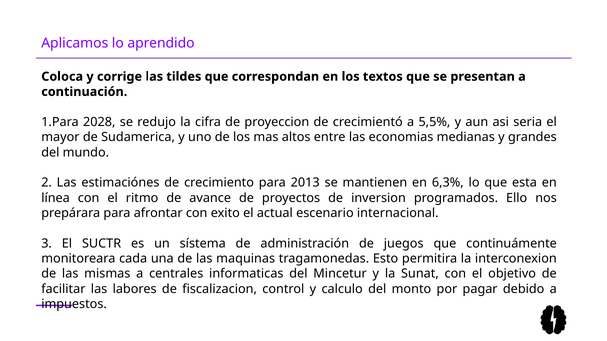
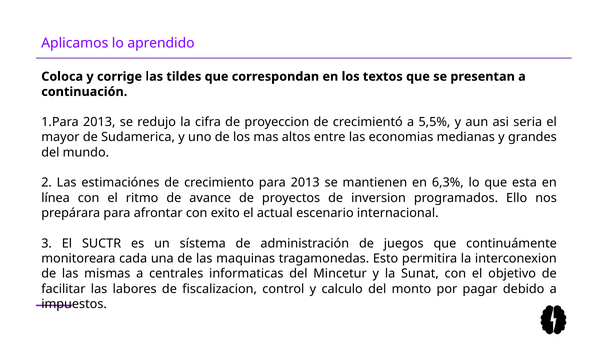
1.Para 2028: 2028 -> 2013
